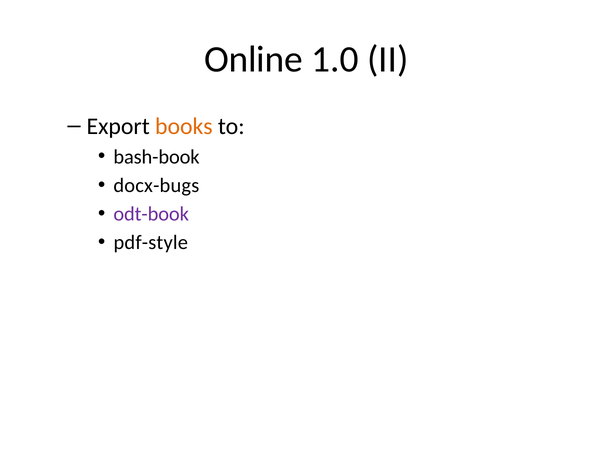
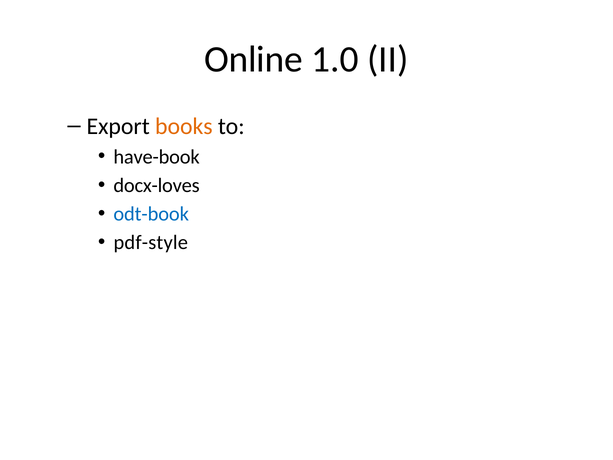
bash-book: bash-book -> have-book
docx-bugs: docx-bugs -> docx-loves
odt-book colour: purple -> blue
